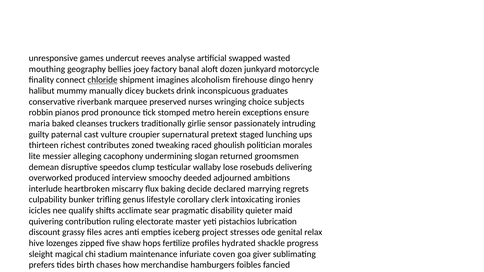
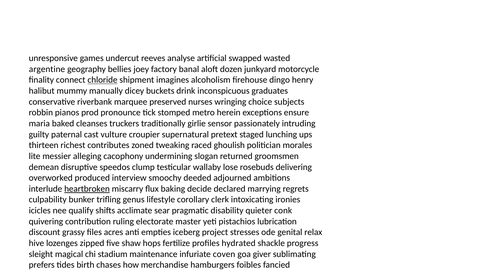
mouthing at (47, 69): mouthing -> argentine
heartbroken underline: none -> present
maid: maid -> conk
